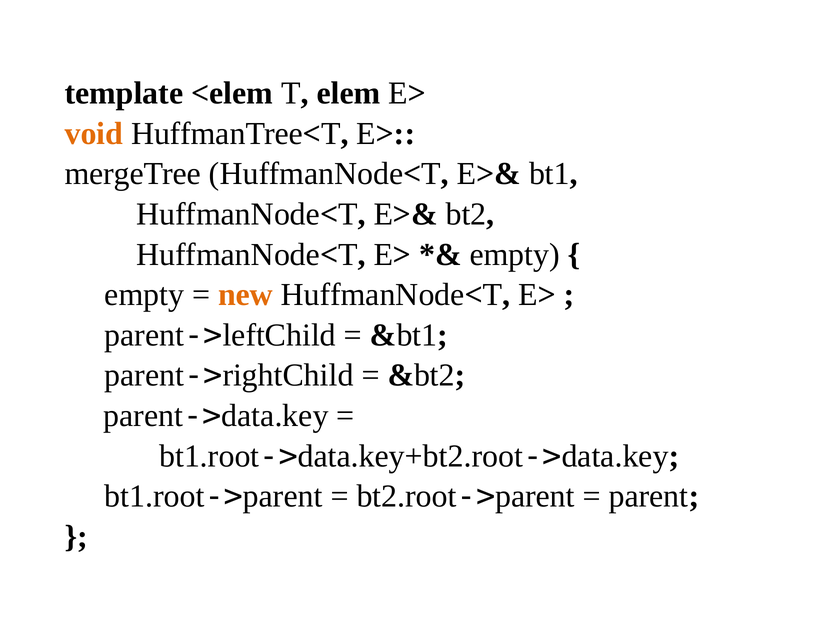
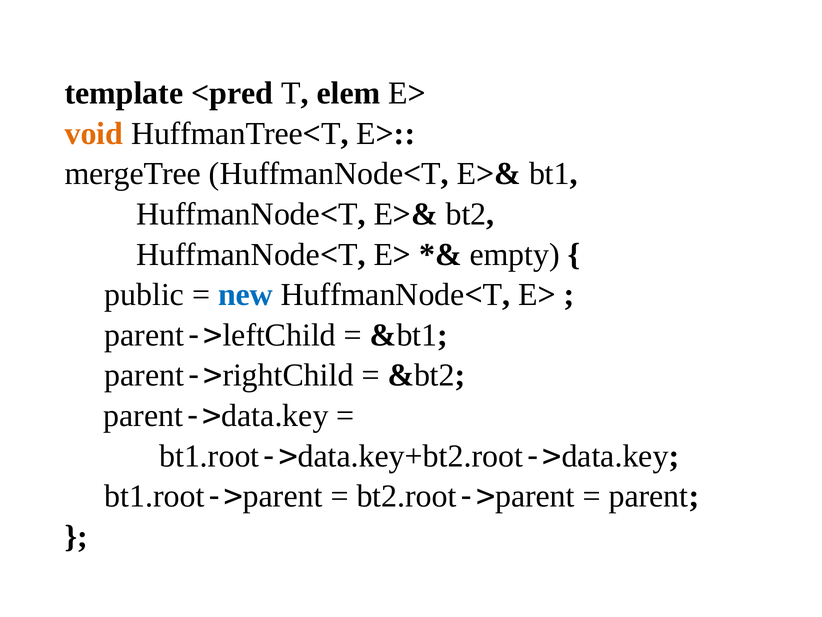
<elem: <elem -> <pred
empty at (144, 295): empty -> public
new colour: orange -> blue
